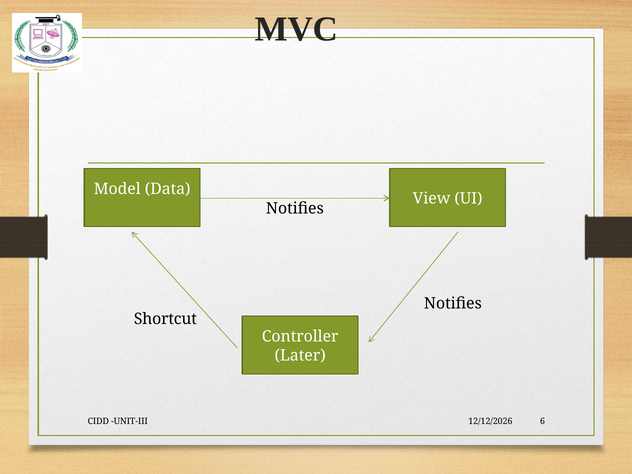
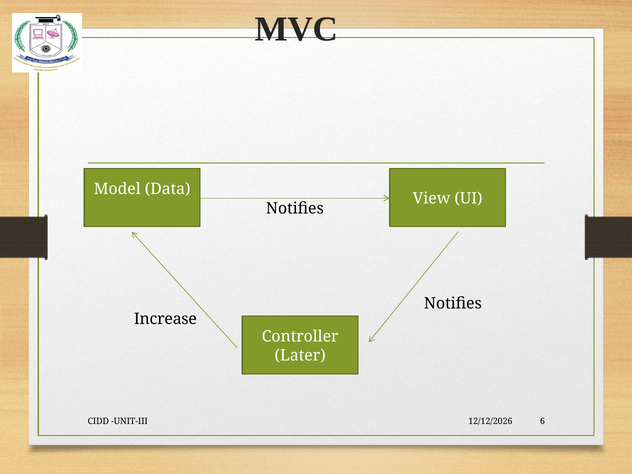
Shortcut: Shortcut -> Increase
